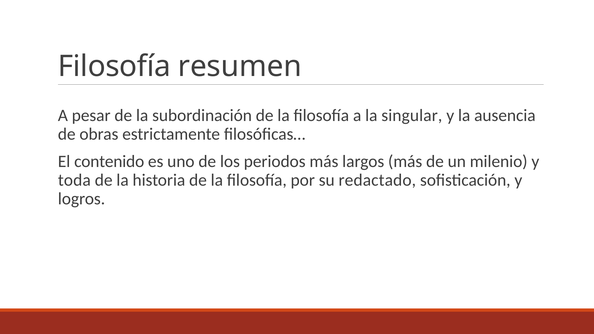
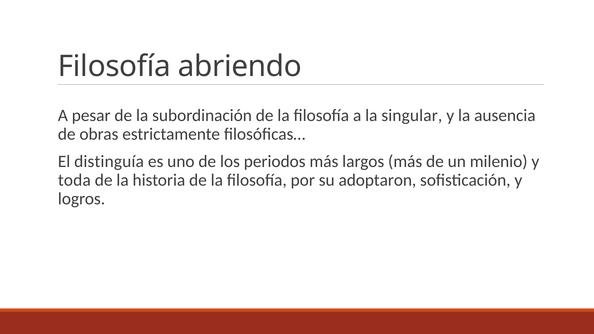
resumen: resumen -> abriendo
contenido: contenido -> distinguía
redactado: redactado -> adoptaron
